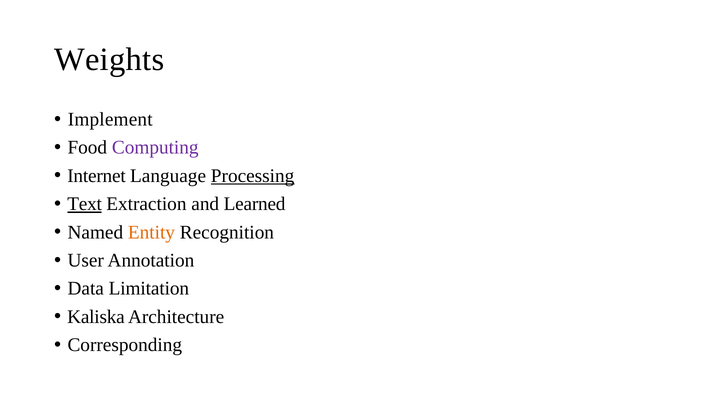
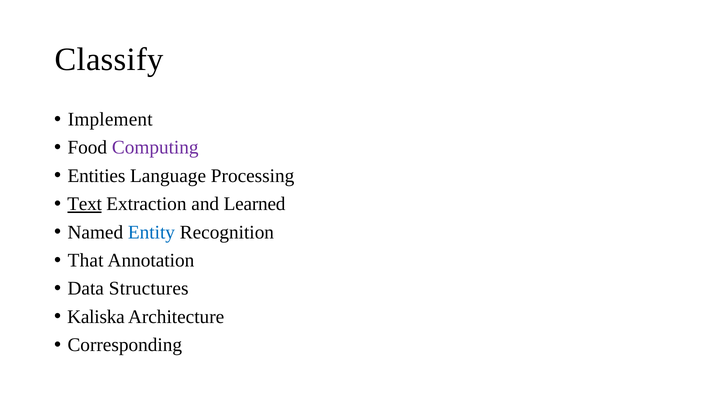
Weights: Weights -> Classify
Internet: Internet -> Entities
Processing underline: present -> none
Entity colour: orange -> blue
User: User -> That
Limitation: Limitation -> Structures
